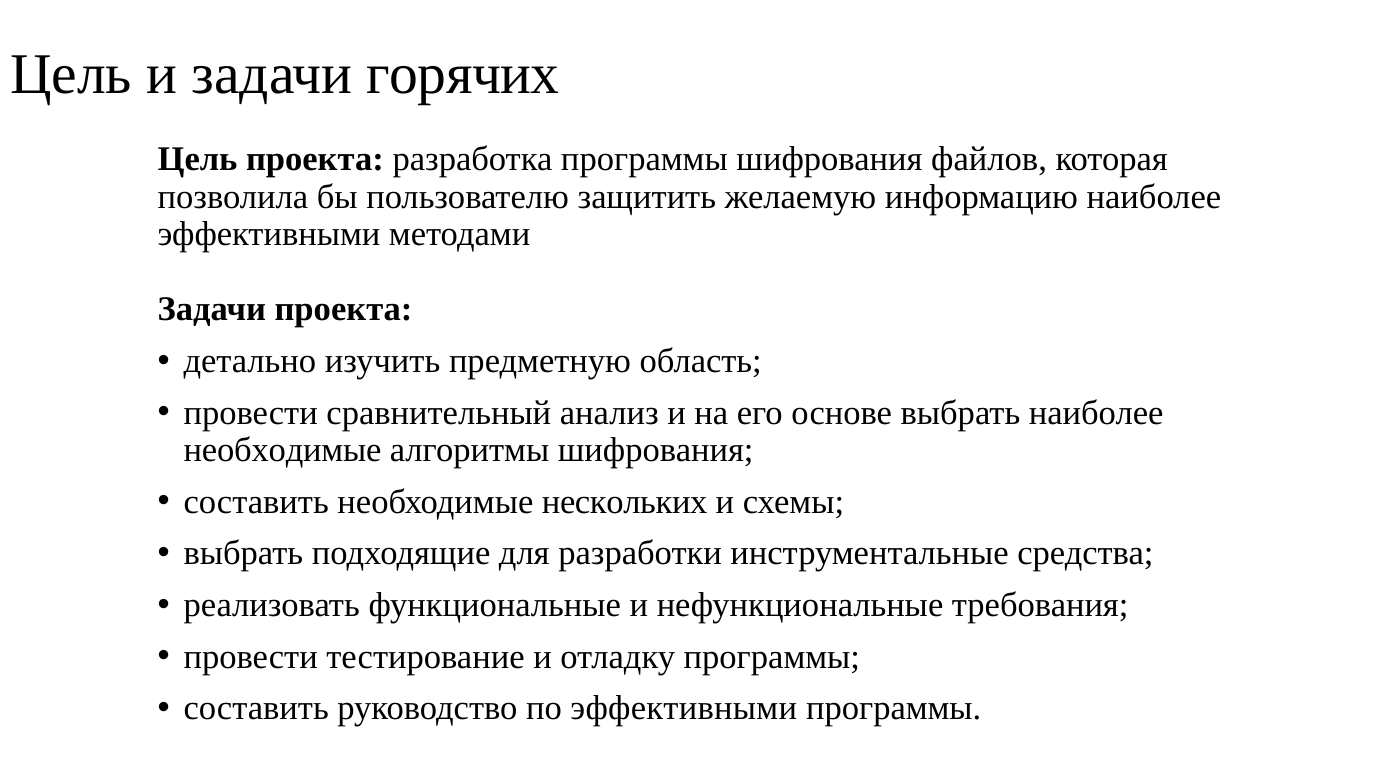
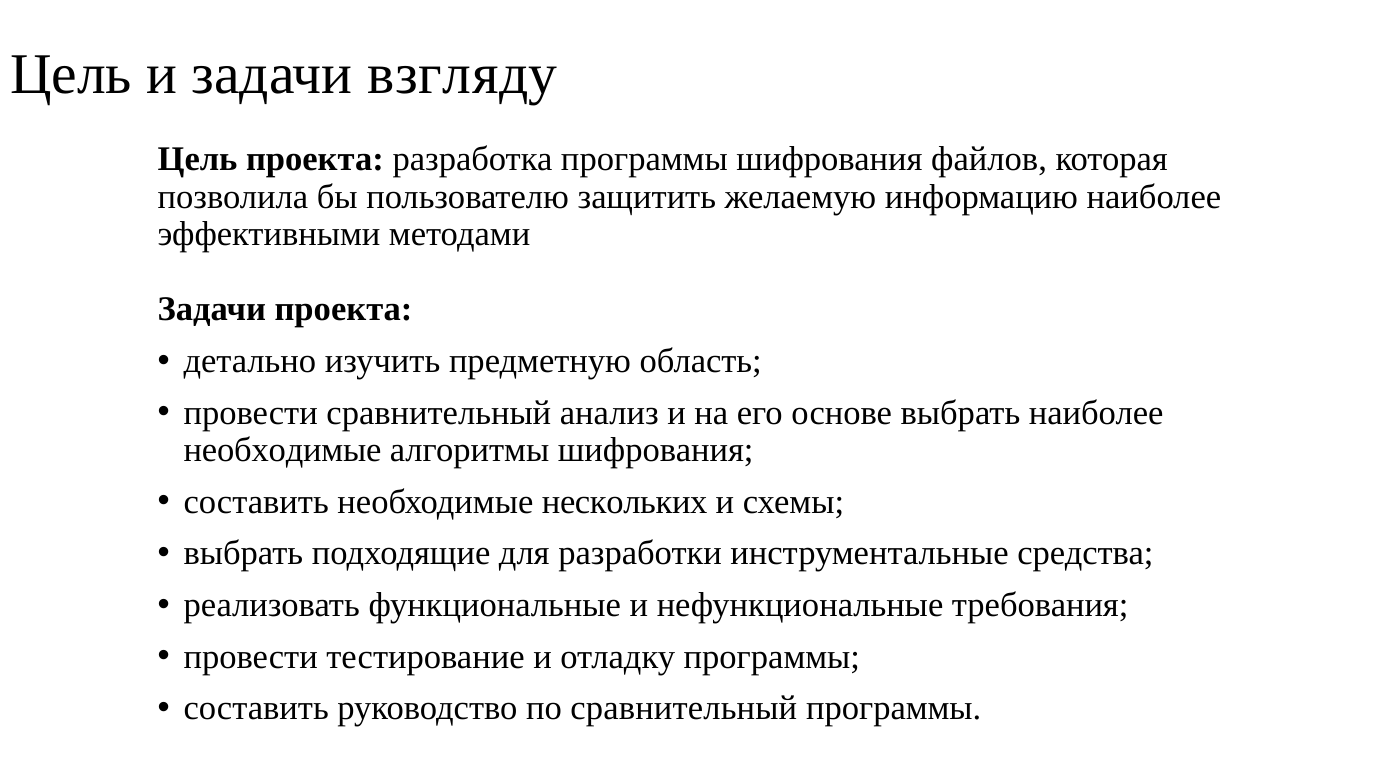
горячих: горячих -> взгляду
по эффективными: эффективными -> сравнительный
